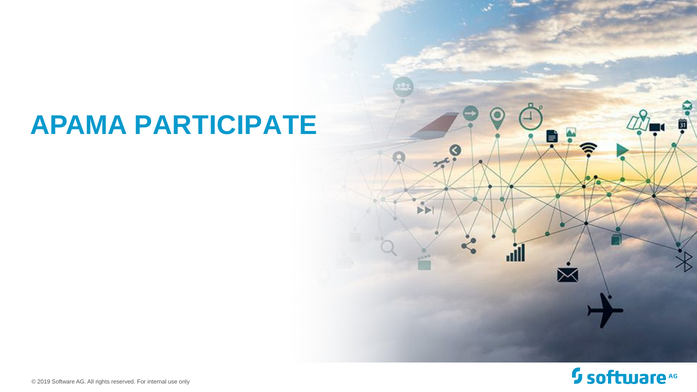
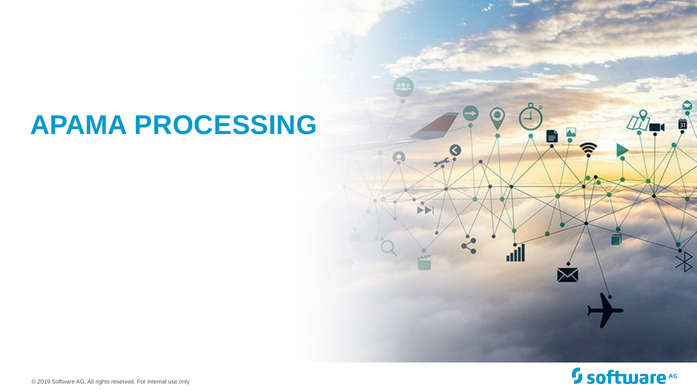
PARTICIPATE: PARTICIPATE -> PROCESSING
